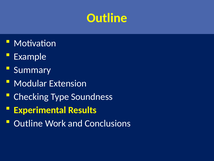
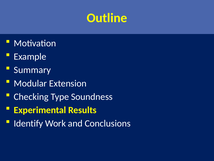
Outline at (28, 123): Outline -> Identify
